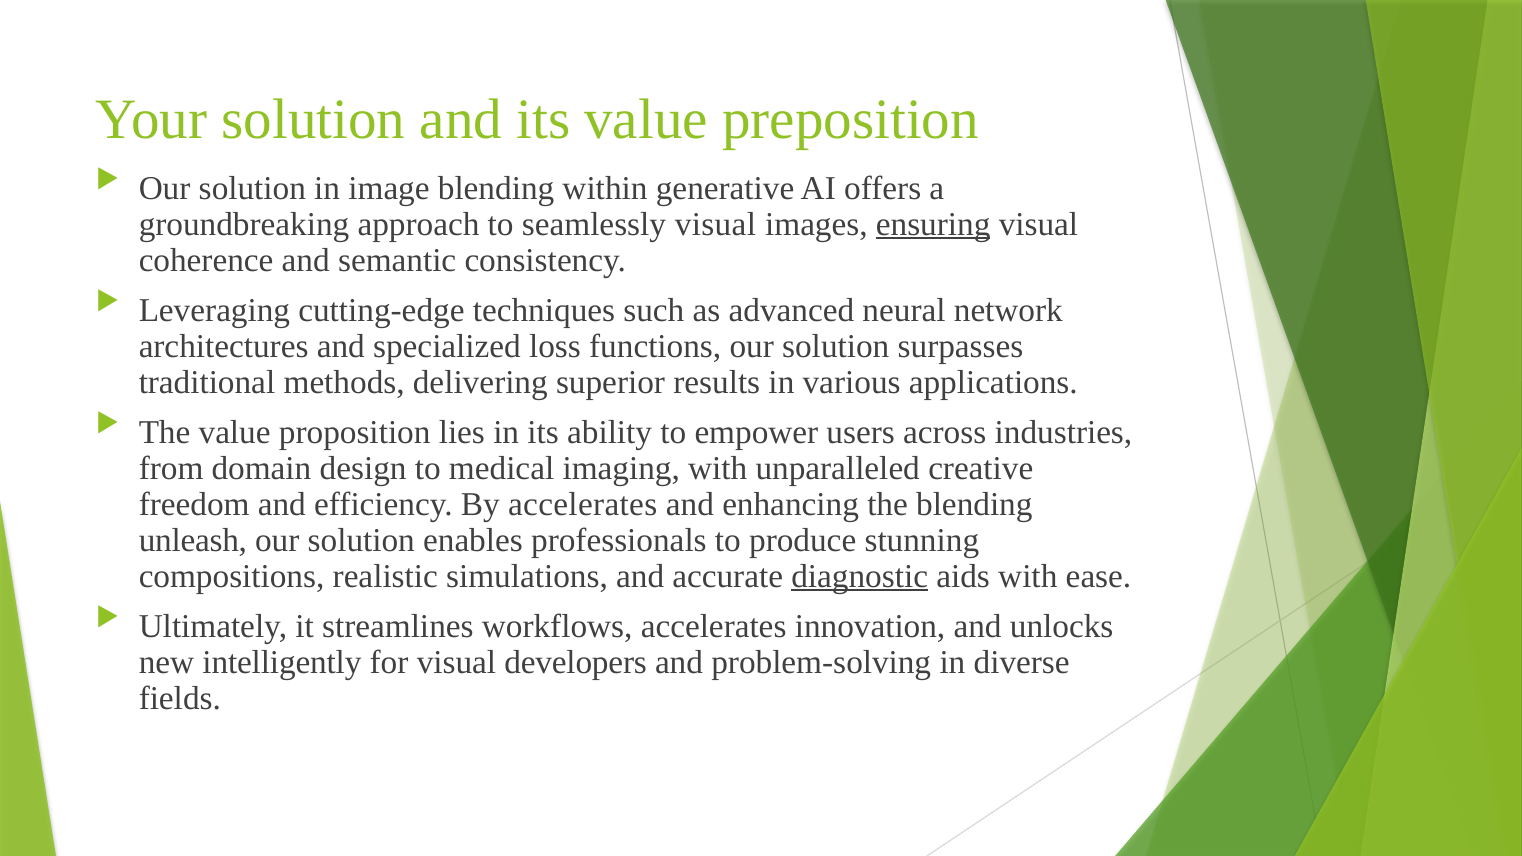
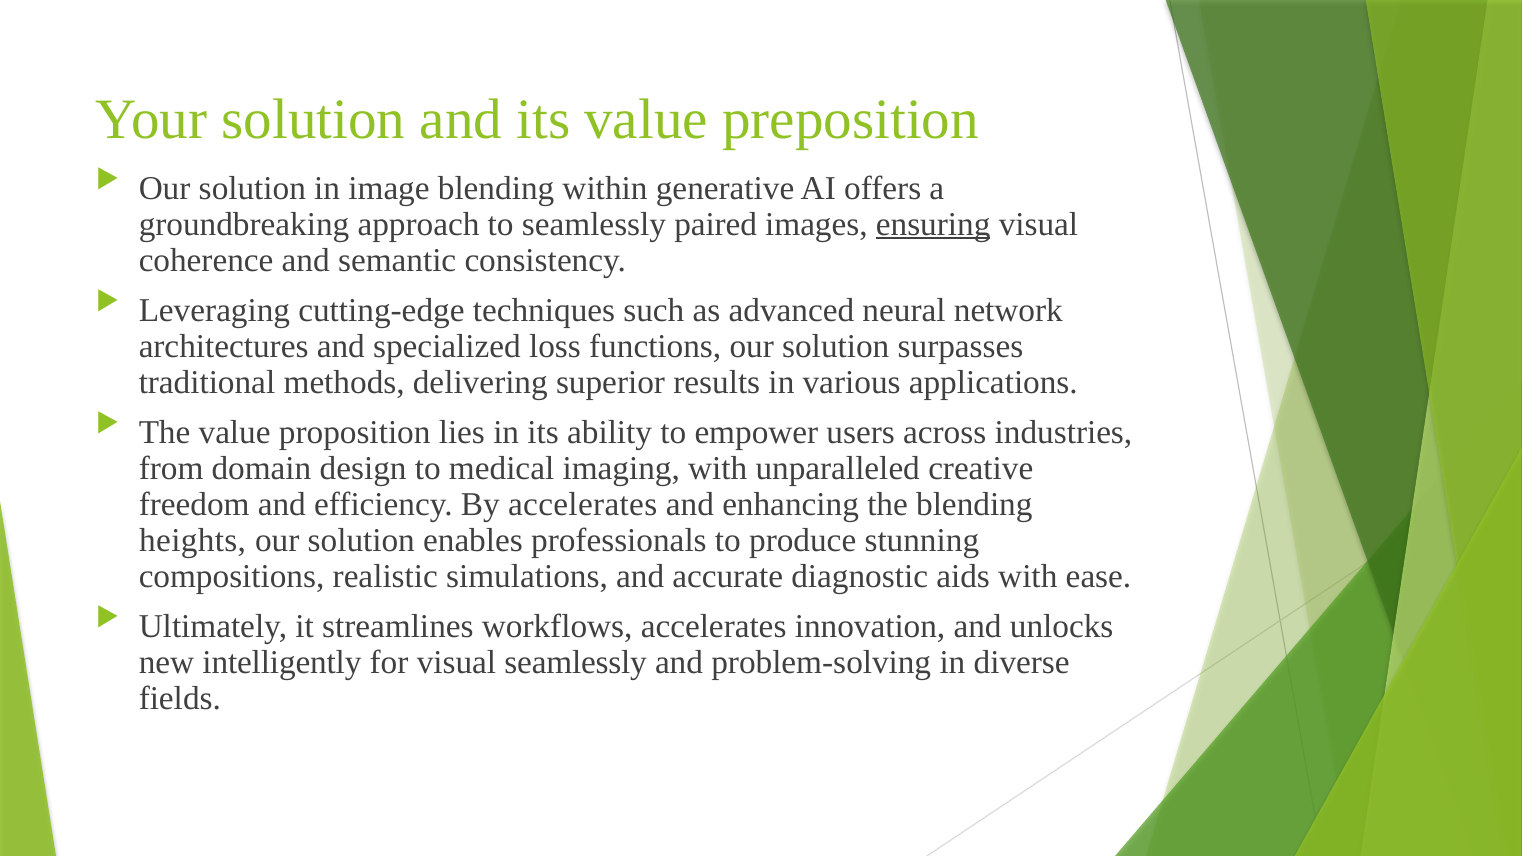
seamlessly visual: visual -> paired
unleash: unleash -> heights
diagnostic underline: present -> none
visual developers: developers -> seamlessly
